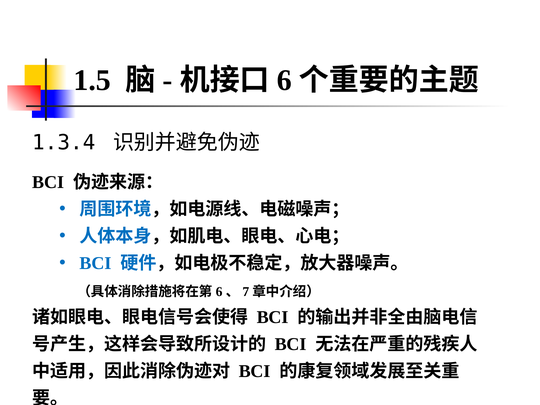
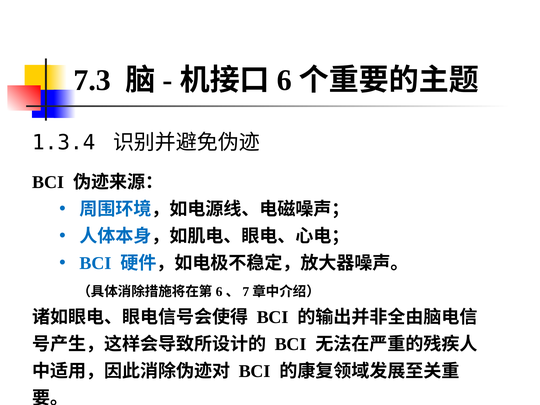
1.5: 1.5 -> 7.3
